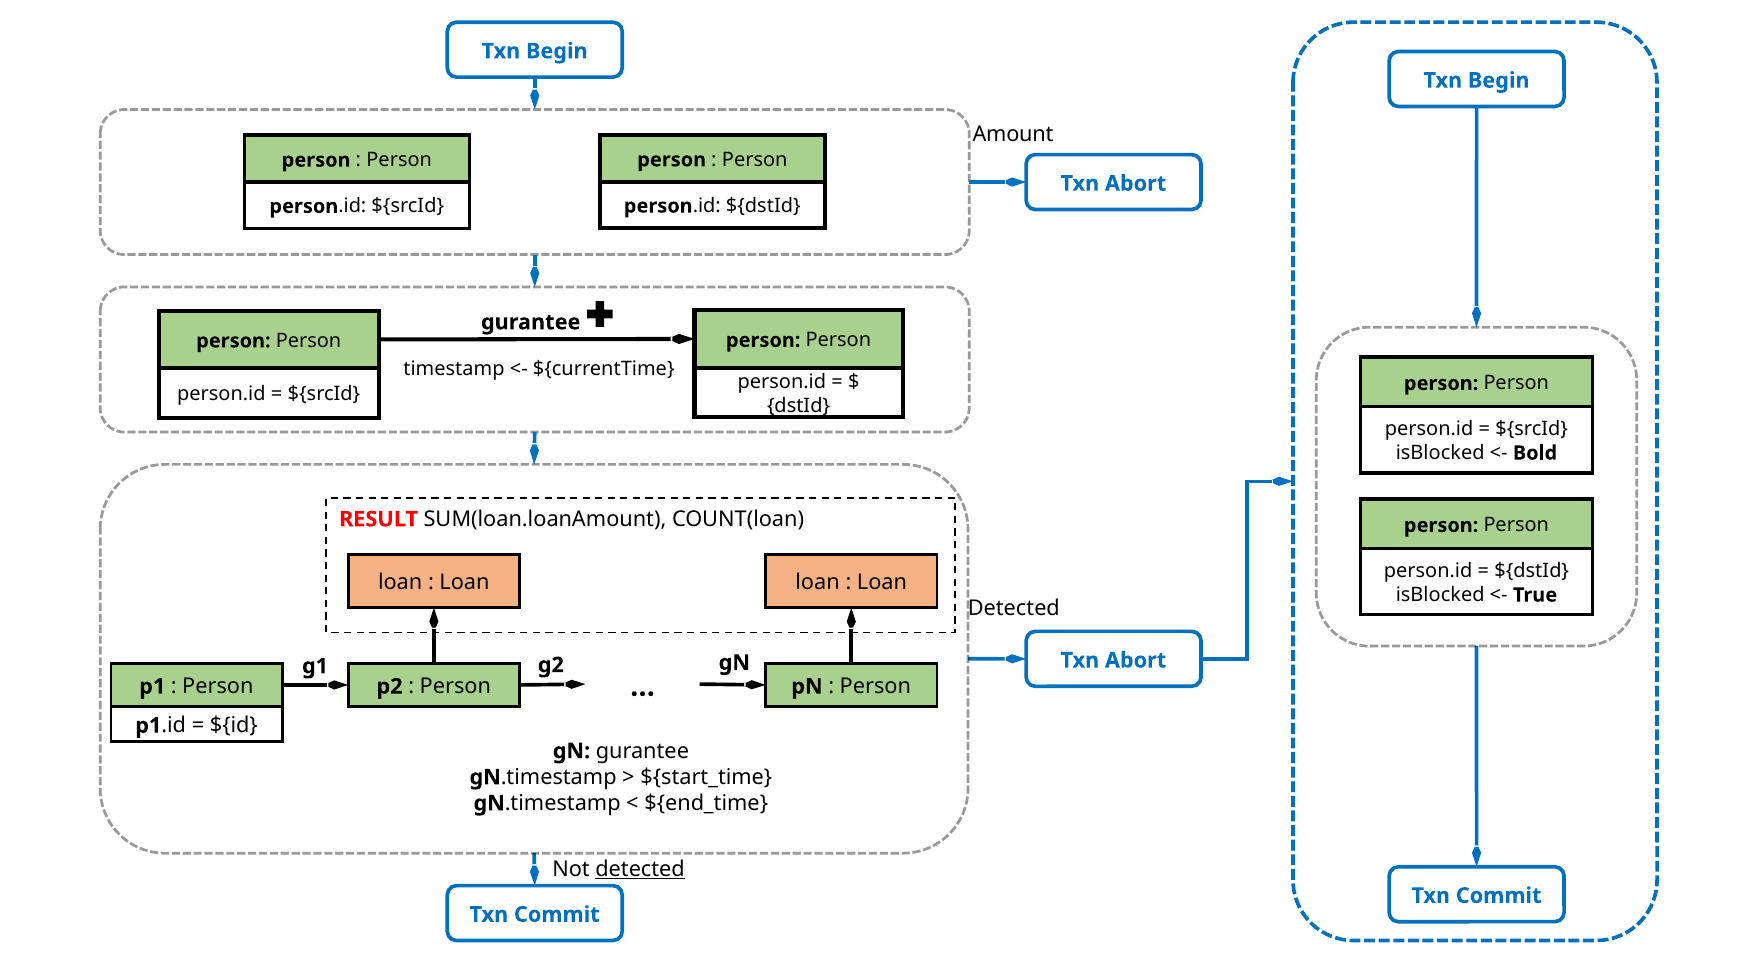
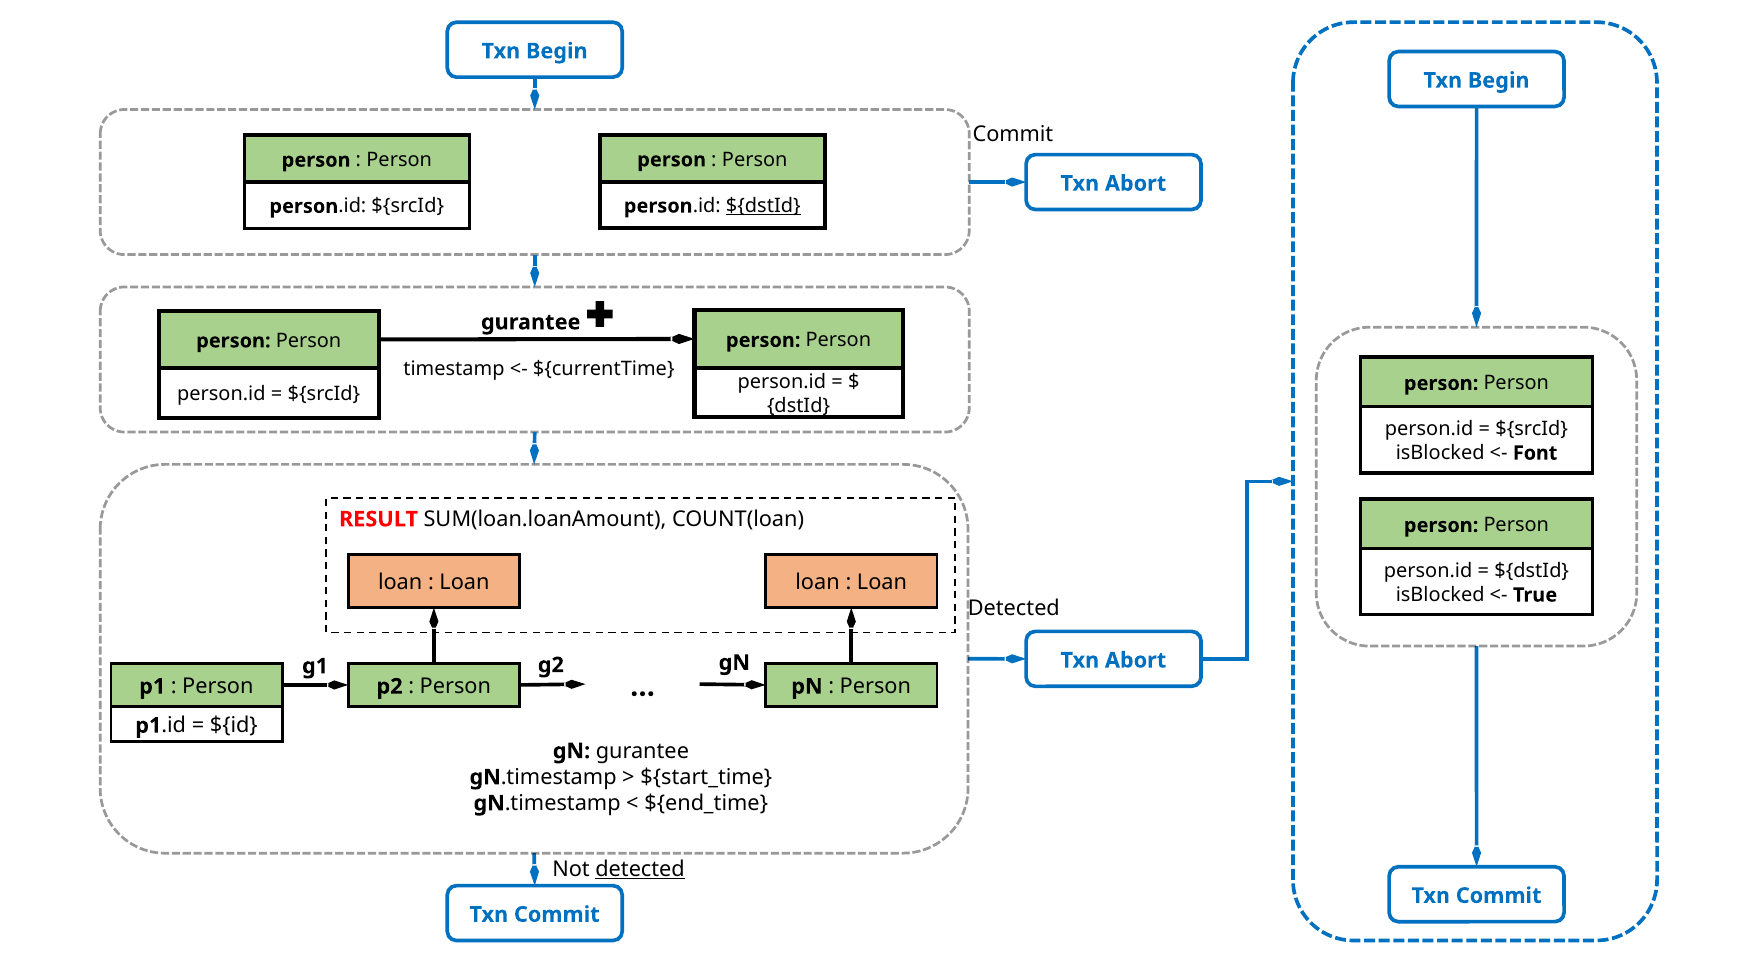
Amount at (1013, 134): Amount -> Commit
${dstId at (763, 206) underline: none -> present
Bold: Bold -> Font
